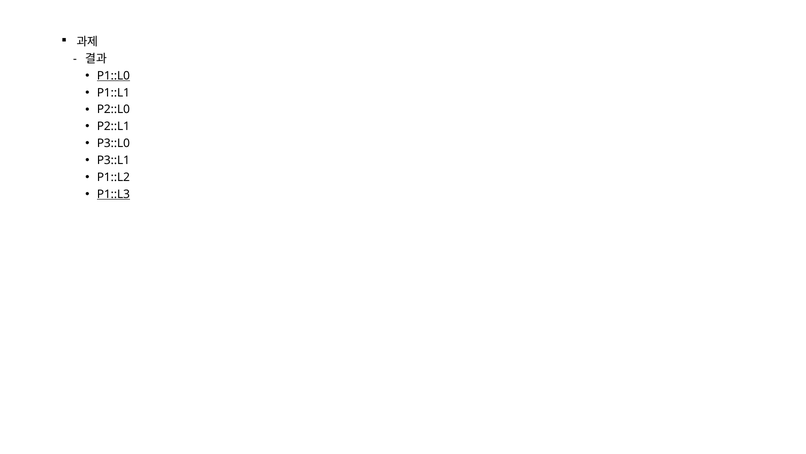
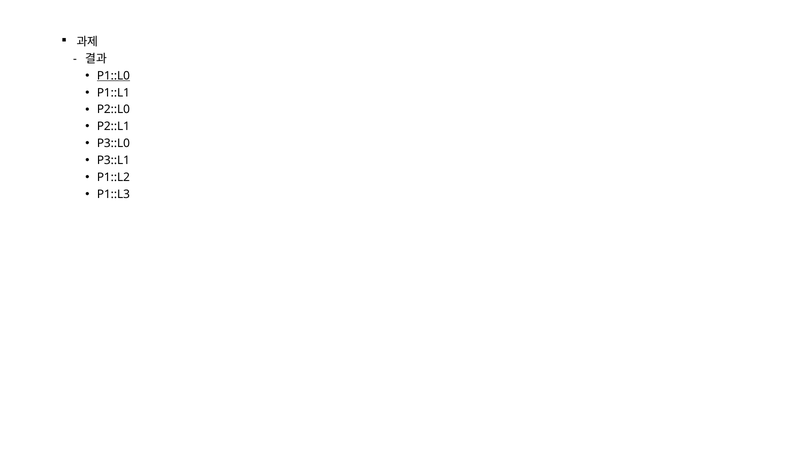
P1::L3 underline: present -> none
